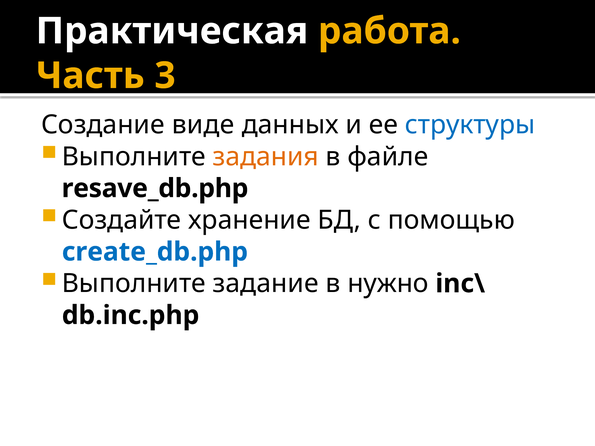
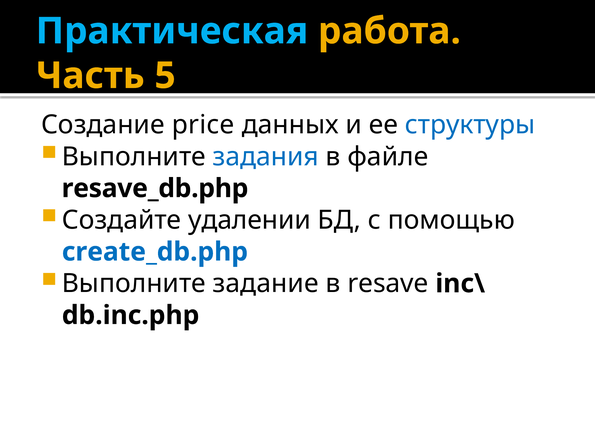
Практическая colour: white -> light blue
3: 3 -> 5
виде: виде -> price
задания colour: orange -> blue
хранение: хранение -> удалении
нужно: нужно -> resave
